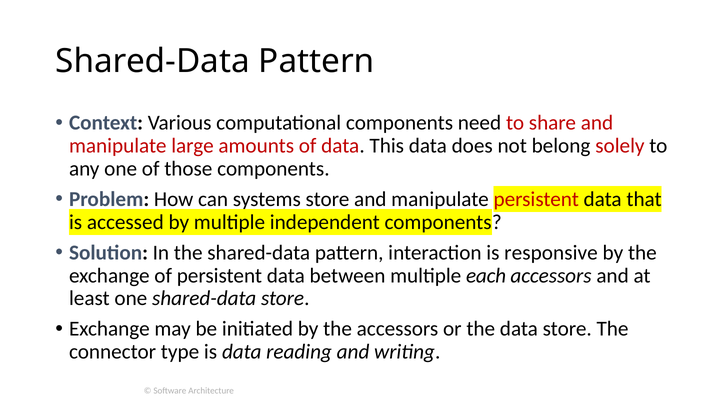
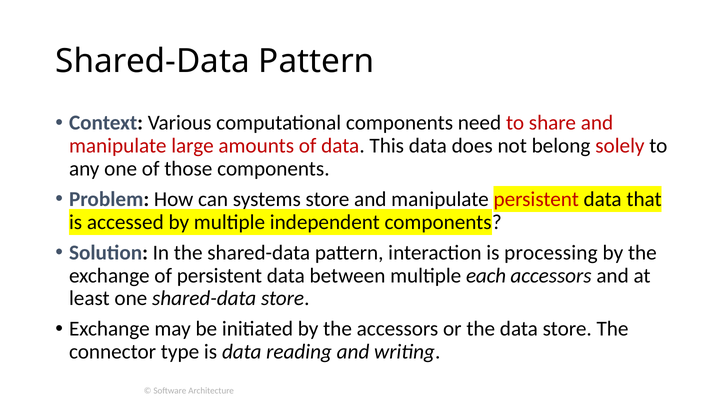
responsive: responsive -> processing
